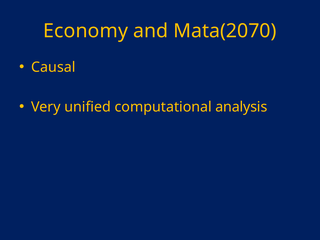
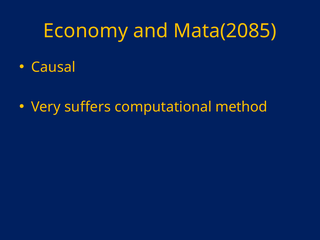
Mata(2070: Mata(2070 -> Mata(2085
unified: unified -> suffers
analysis: analysis -> method
